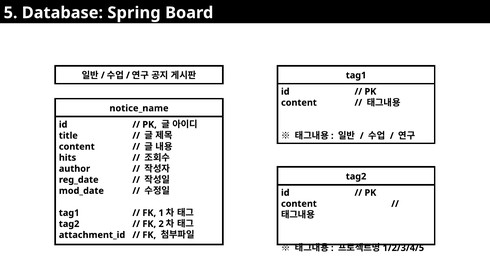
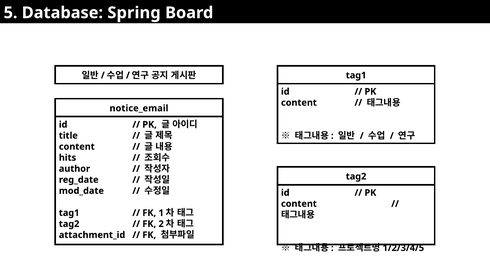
notice_name: notice_name -> notice_email
